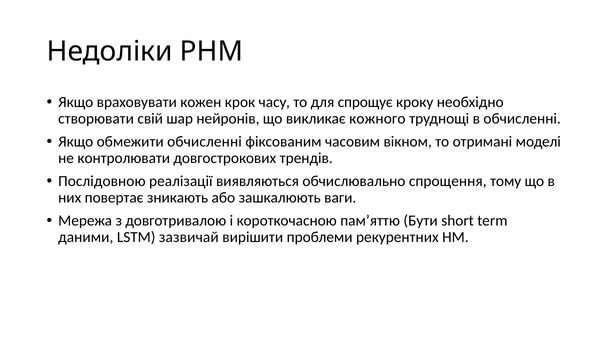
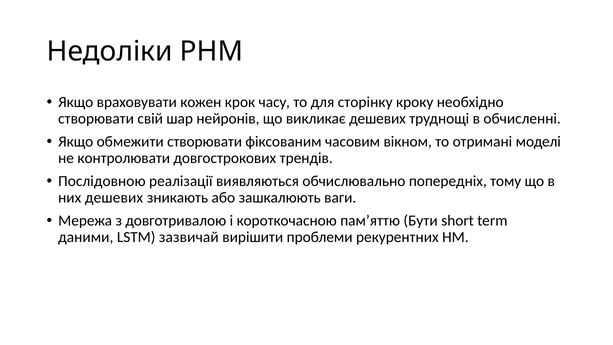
спрощує: спрощує -> сторінку
викликає кожного: кожного -> дешевих
обмежити обчисленні: обчисленні -> створювати
спрощення: спрощення -> попередніх
них повертає: повертає -> дешевих
